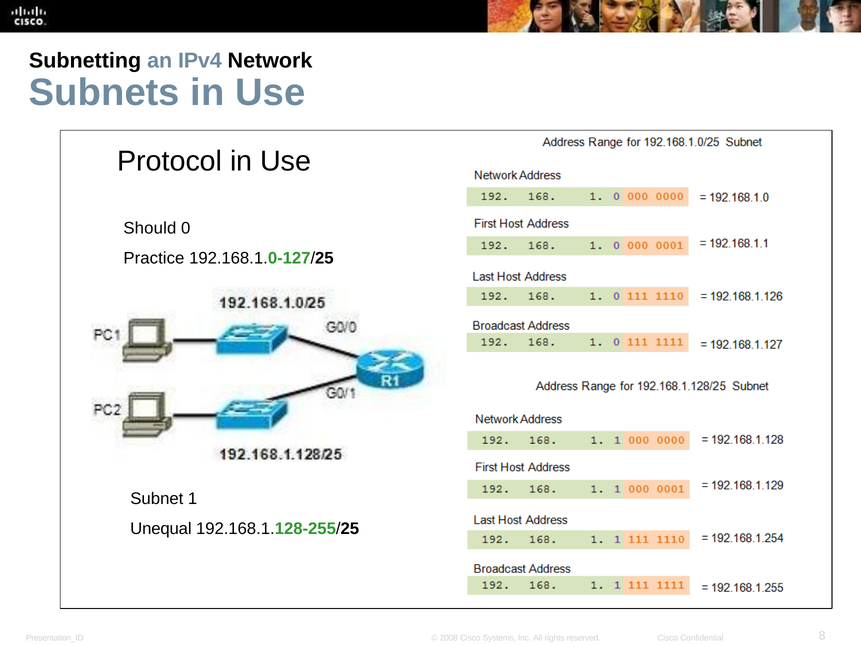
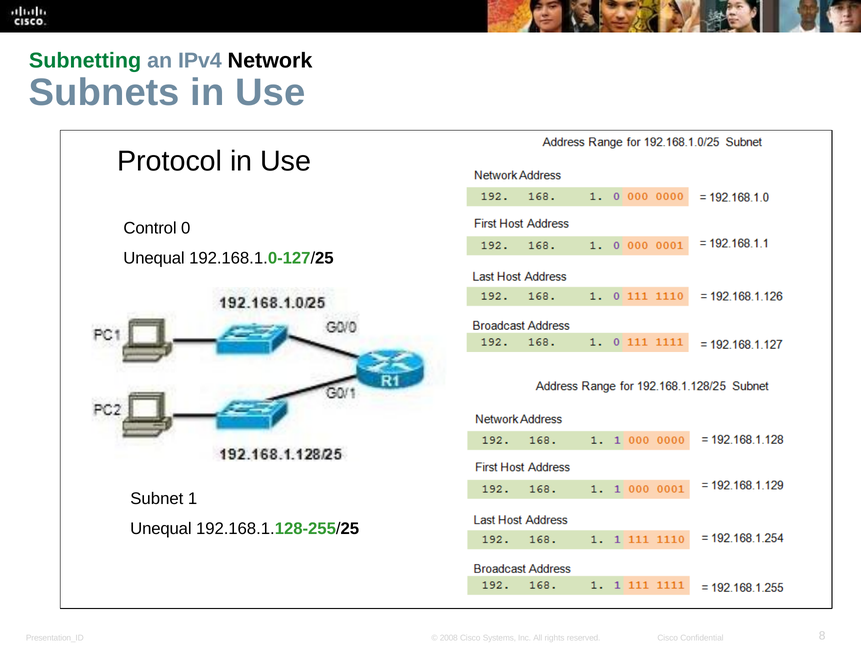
Subnetting colour: black -> green
Should: Should -> Control
Practice at (154, 258): Practice -> Unequal
